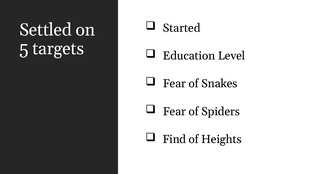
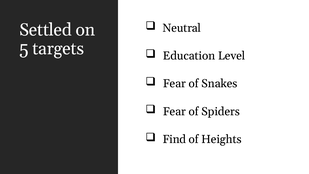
Started: Started -> Neutral
